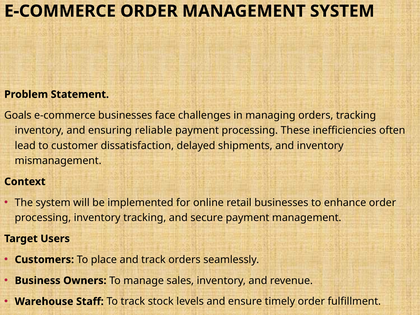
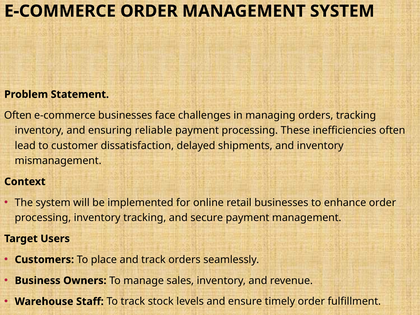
Goals at (18, 115): Goals -> Often
